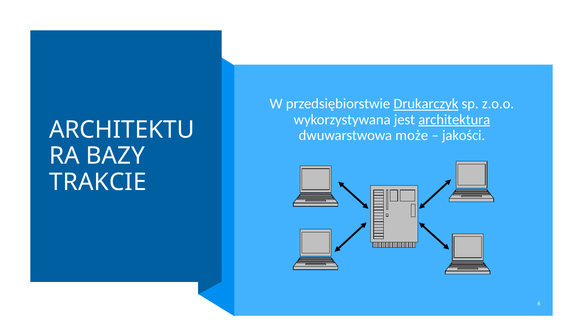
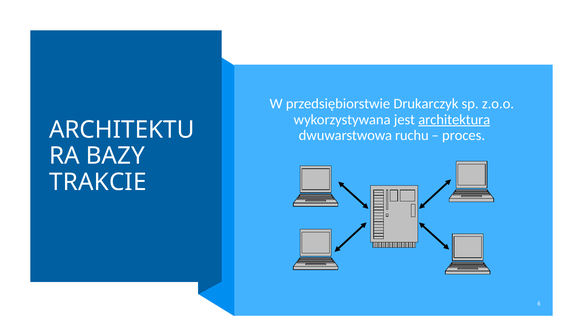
Drukarczyk underline: present -> none
może: może -> ruchu
jakości: jakości -> proces
